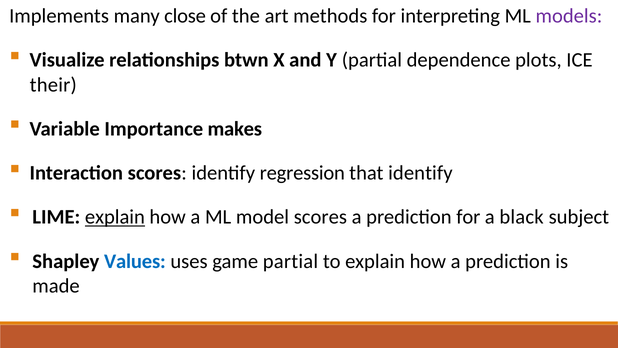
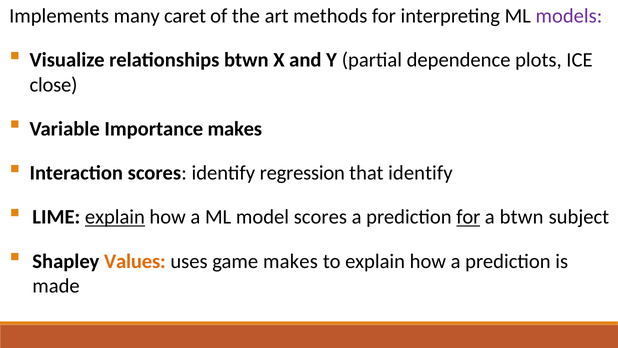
close: close -> caret
their: their -> close
for at (468, 217) underline: none -> present
a black: black -> btwn
Values colour: blue -> orange
game partial: partial -> makes
